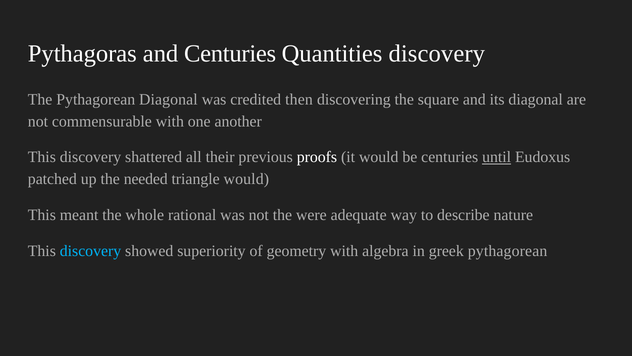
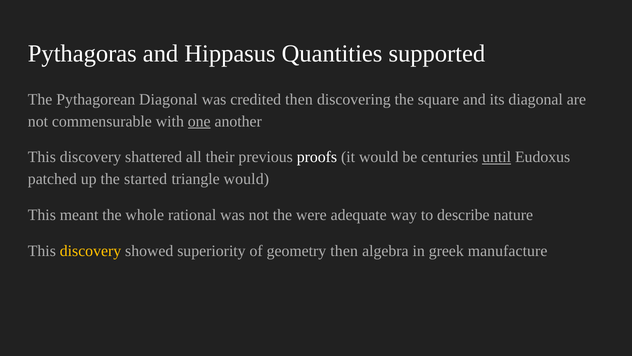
and Centuries: Centuries -> Hippasus
Quantities discovery: discovery -> supported
one underline: none -> present
needed: needed -> started
discovery at (91, 250) colour: light blue -> yellow
geometry with: with -> then
greek pythagorean: pythagorean -> manufacture
